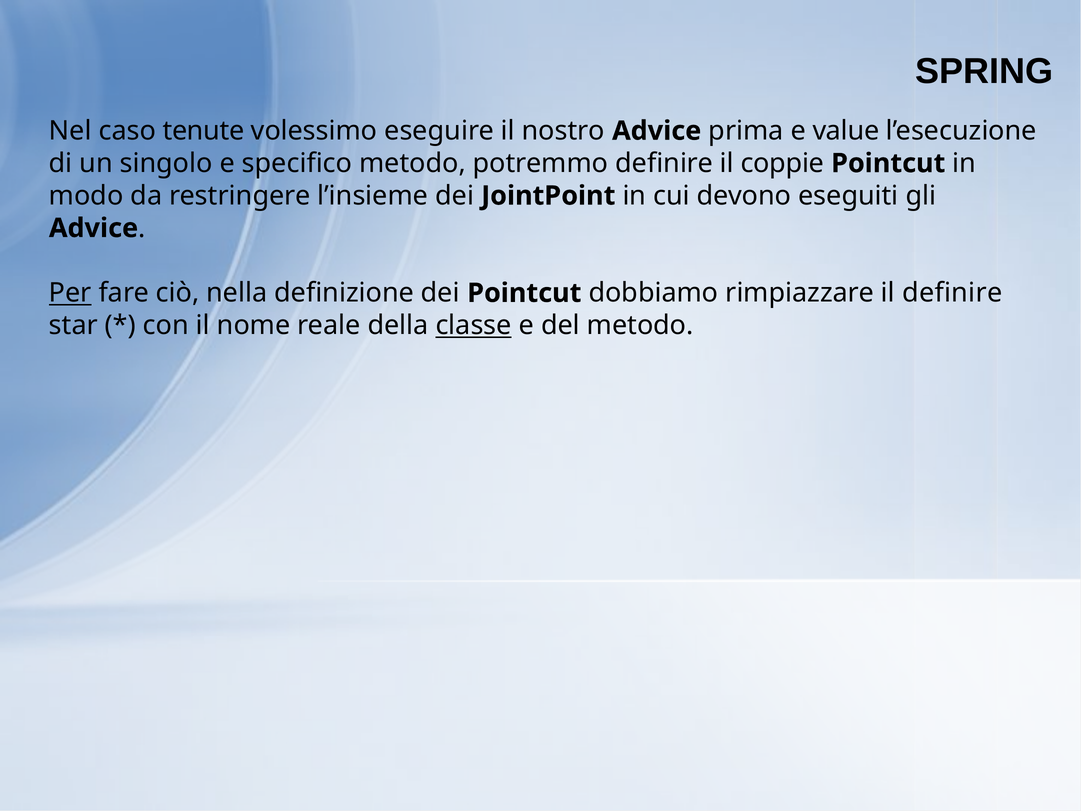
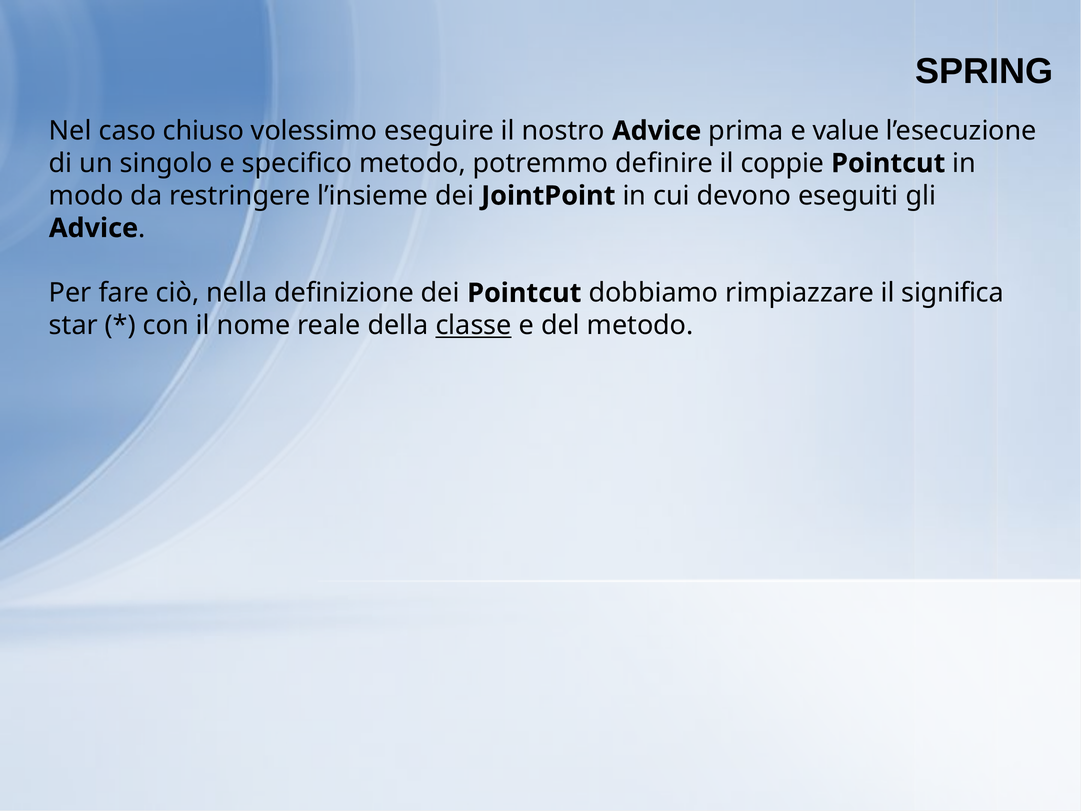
tenute: tenute -> chiuso
Per underline: present -> none
il definire: definire -> significa
